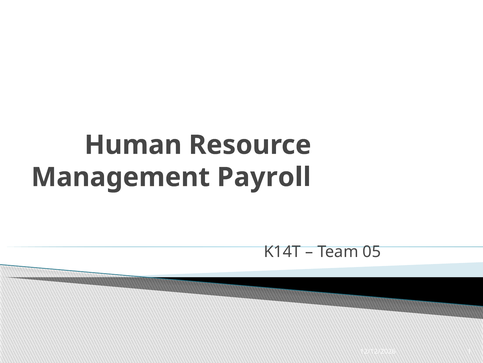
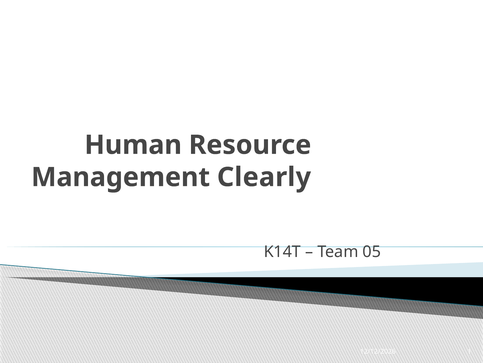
Payroll: Payroll -> Clearly
